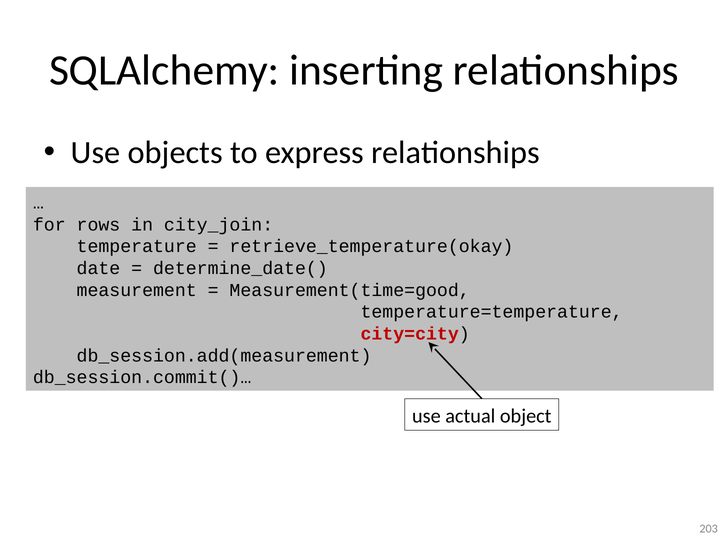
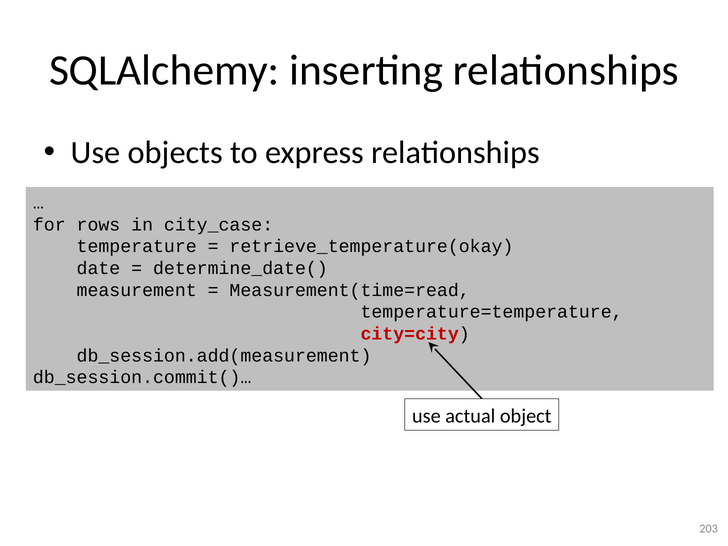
city_join: city_join -> city_case
Measurement(time=good: Measurement(time=good -> Measurement(time=read
